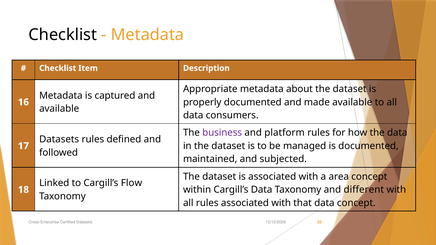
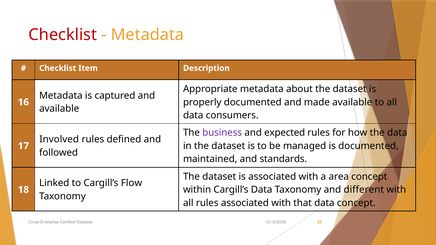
Checklist at (63, 35) colour: black -> red
platform: platform -> expected
Datasets at (59, 140): Datasets -> Involved
subjected: subjected -> standards
